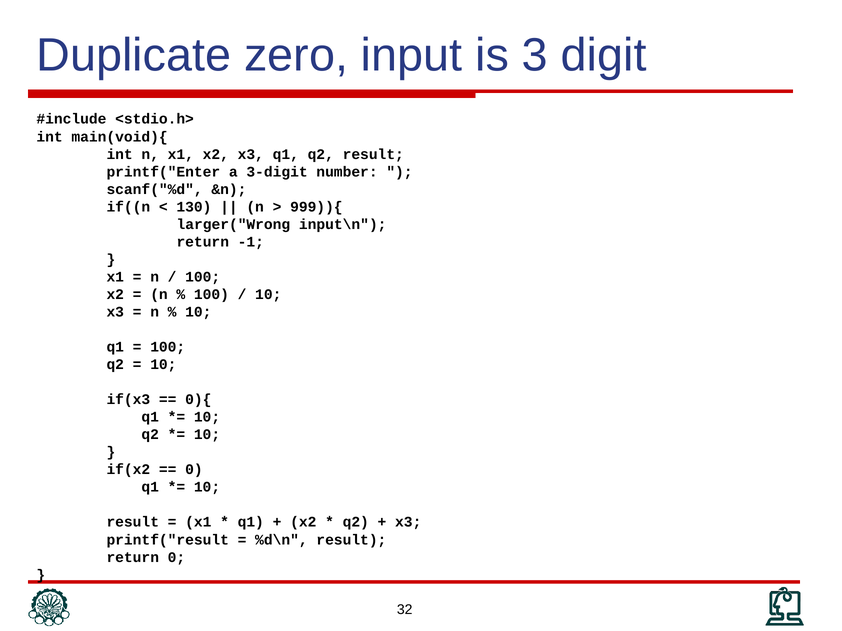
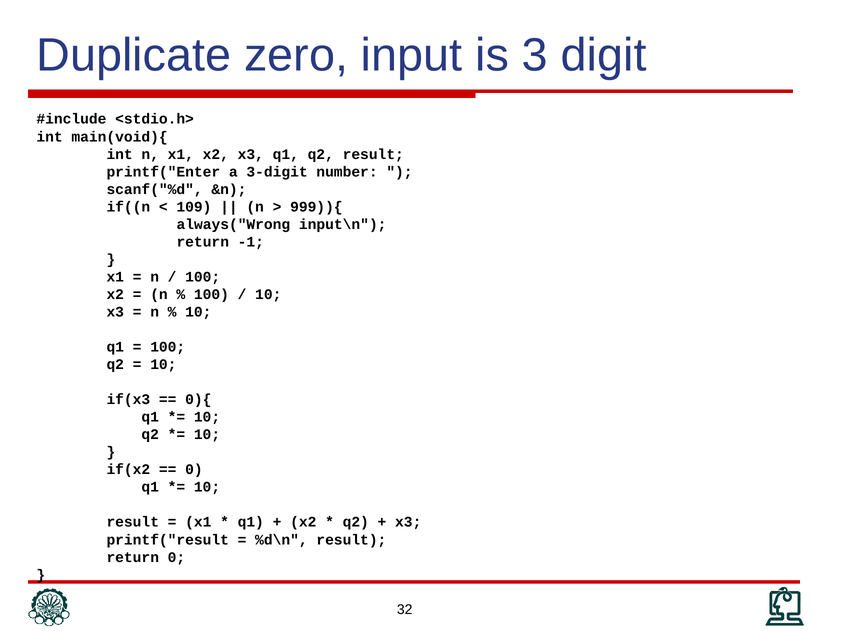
130: 130 -> 109
larger("Wrong: larger("Wrong -> always("Wrong
